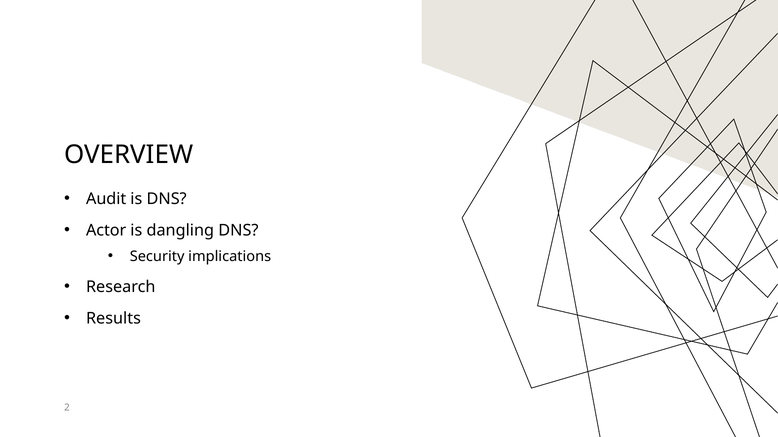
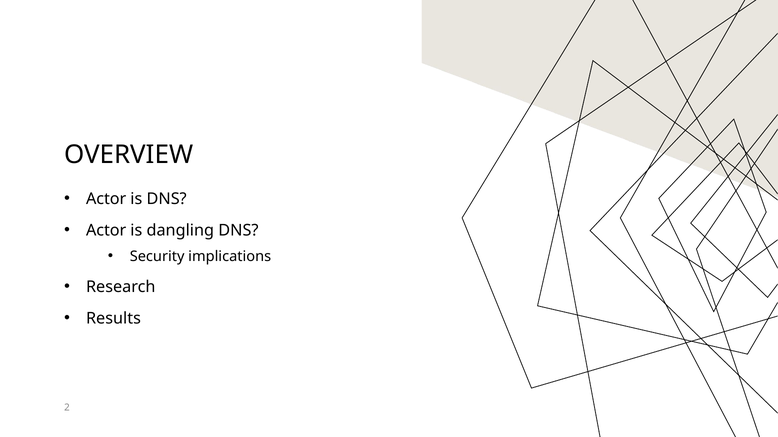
Audit at (106, 199): Audit -> Actor
